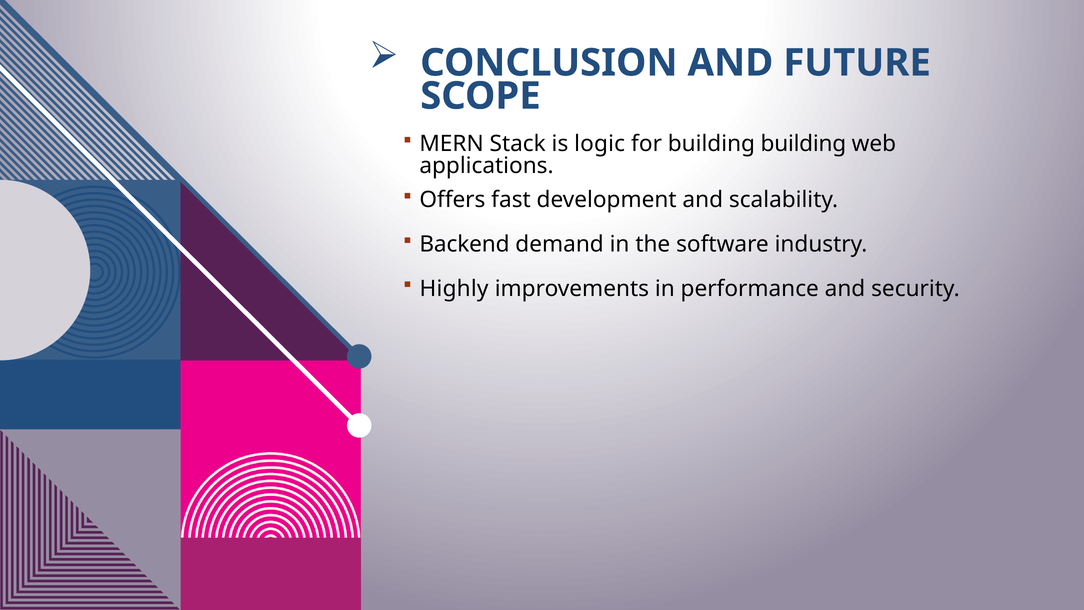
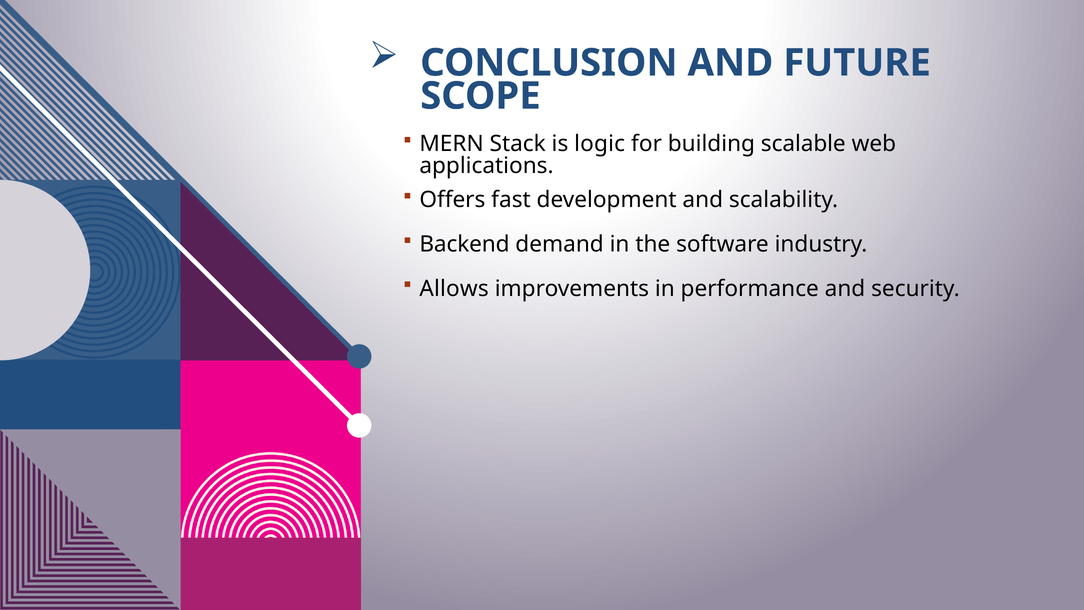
building building: building -> scalable
Highly: Highly -> Allows
